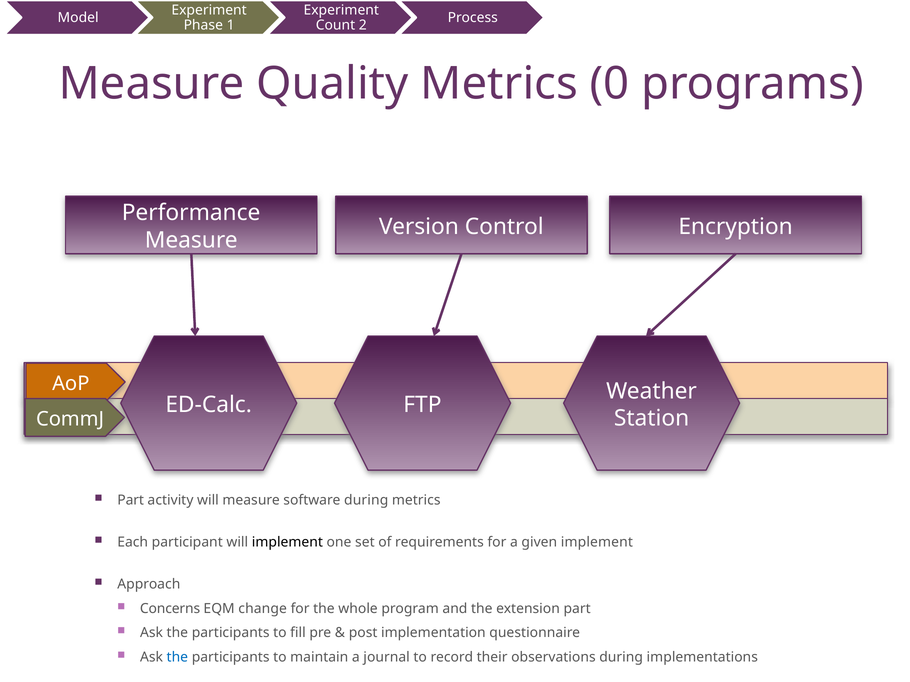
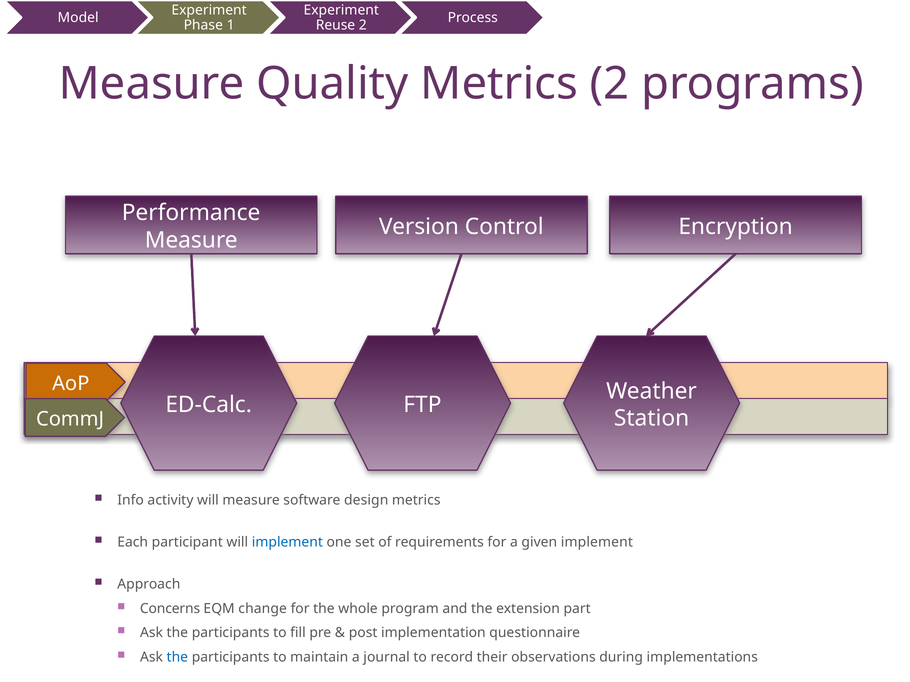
Count: Count -> Reuse
Metrics 0: 0 -> 2
Part at (131, 501): Part -> Info
software during: during -> design
implement at (287, 543) colour: black -> blue
